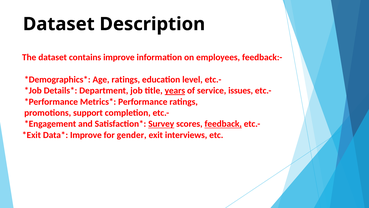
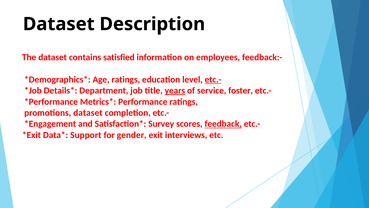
contains improve: improve -> satisfied
etc.- at (213, 79) underline: none -> present
issues: issues -> foster
promotions support: support -> dataset
Survey underline: present -> none
Improve at (86, 135): Improve -> Support
